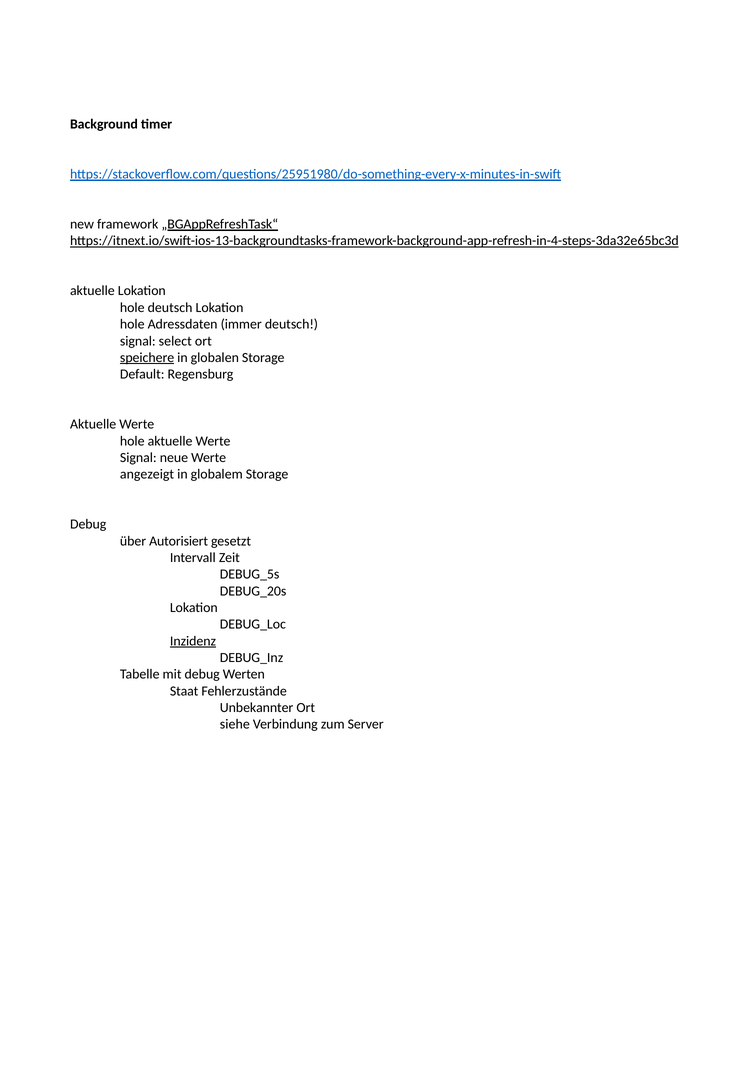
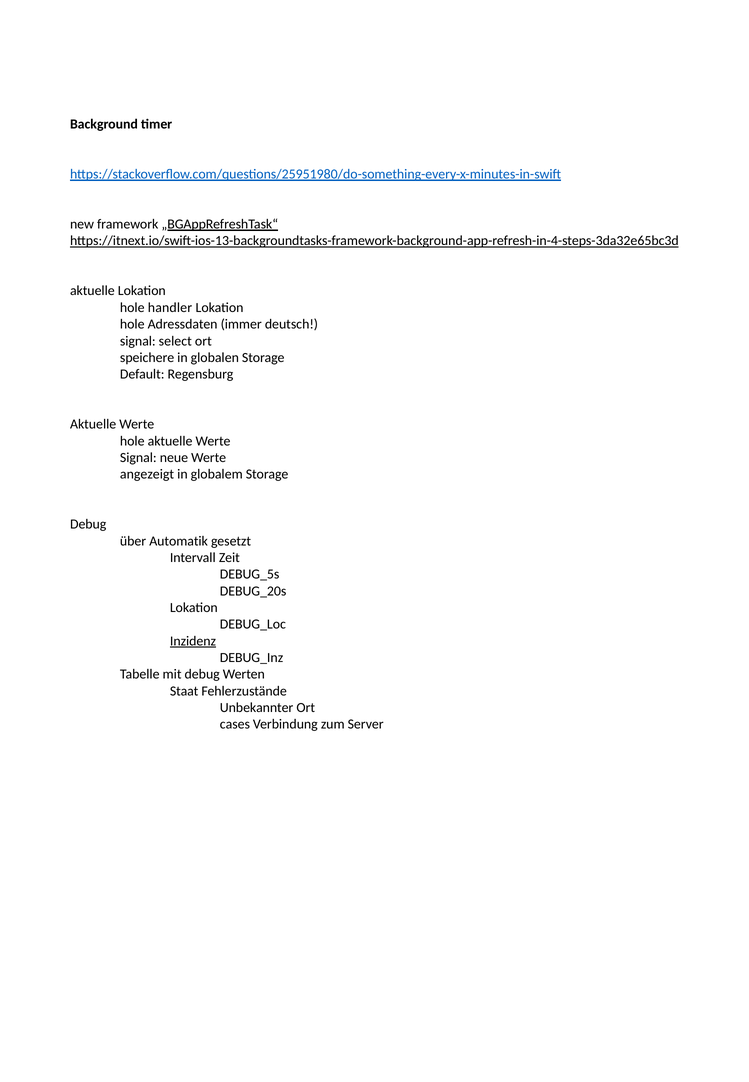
hole deutsch: deutsch -> handler
speichere underline: present -> none
Autorisiert: Autorisiert -> Automatik
siehe: siehe -> cases
